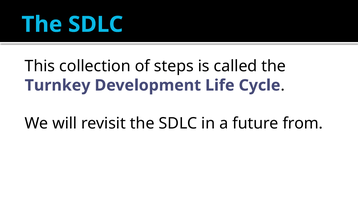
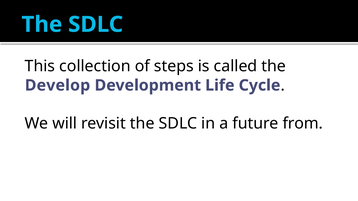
Turnkey: Turnkey -> Develop
